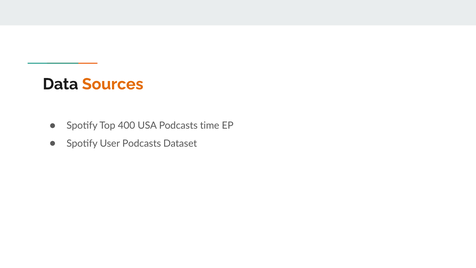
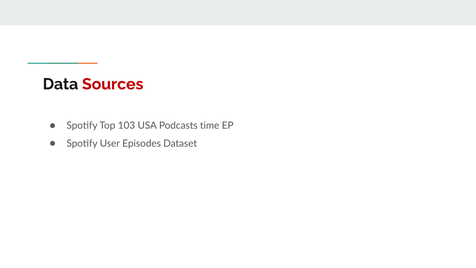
Sources colour: orange -> red
400: 400 -> 103
User Podcasts: Podcasts -> Episodes
